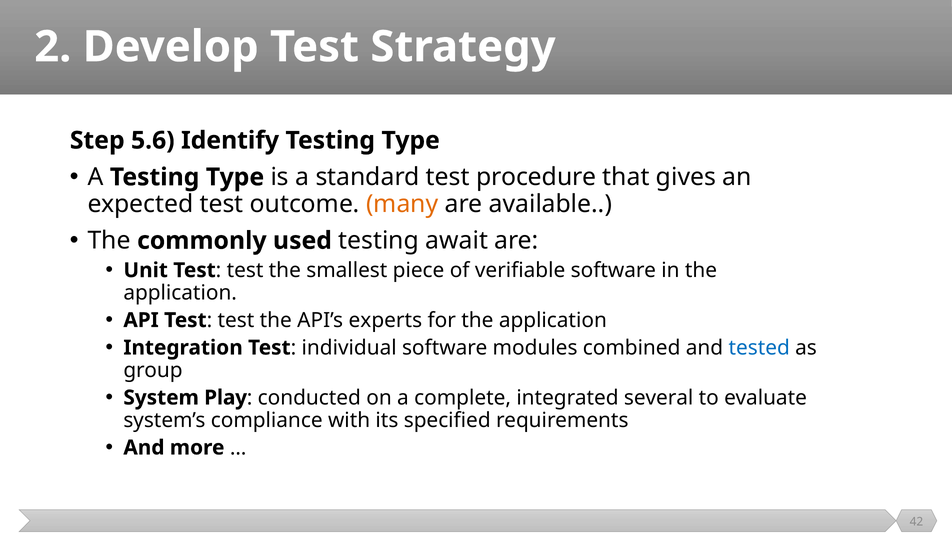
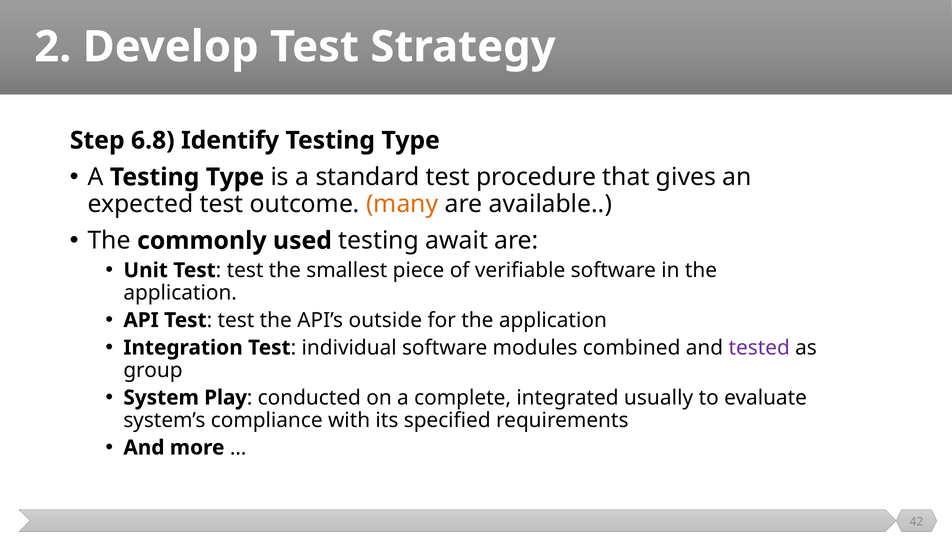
5.6: 5.6 -> 6.8
experts: experts -> outside
tested colour: blue -> purple
several: several -> usually
